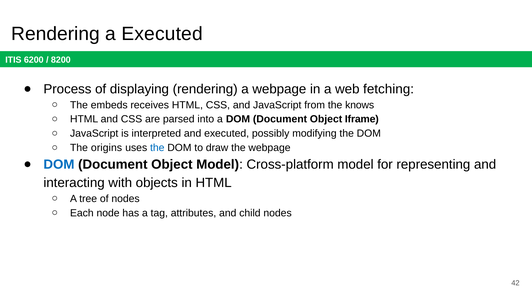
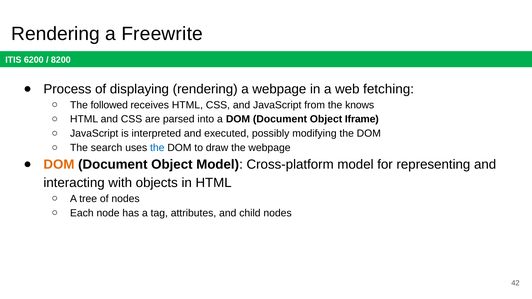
a Executed: Executed -> Freewrite
embeds: embeds -> followed
origins: origins -> search
DOM at (59, 165) colour: blue -> orange
